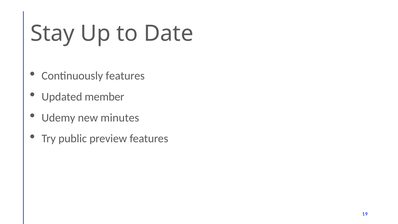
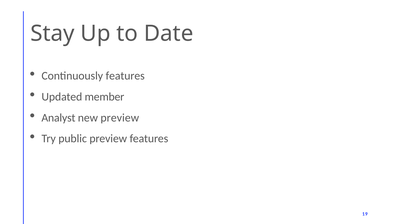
Udemy: Udemy -> Analyst
new minutes: minutes -> preview
